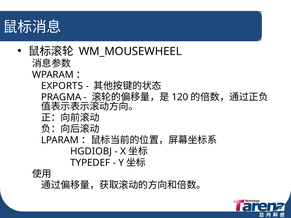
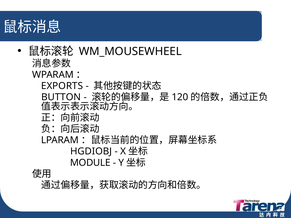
PRAGMA: PRAGMA -> BUTTON
TYPEDEF: TYPEDEF -> MODULE
